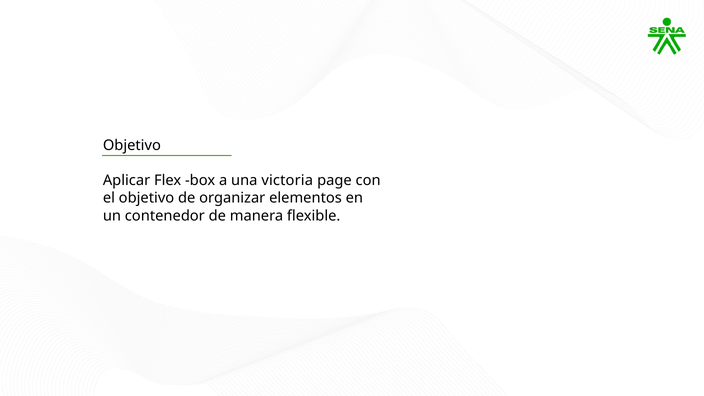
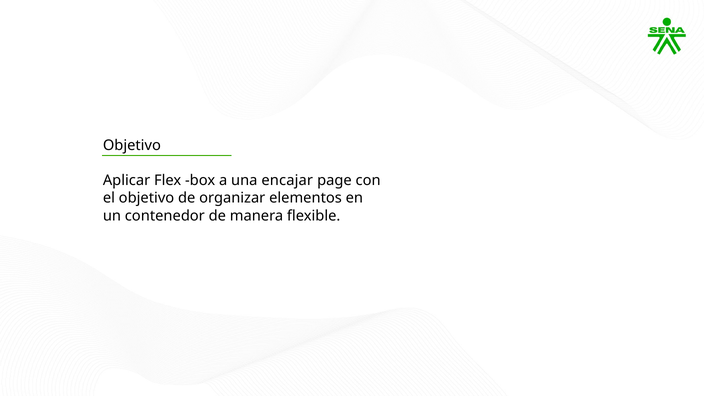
victoria: victoria -> encajar
